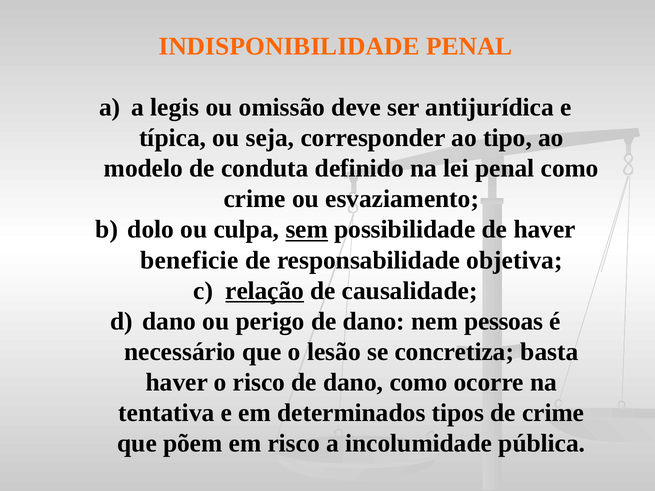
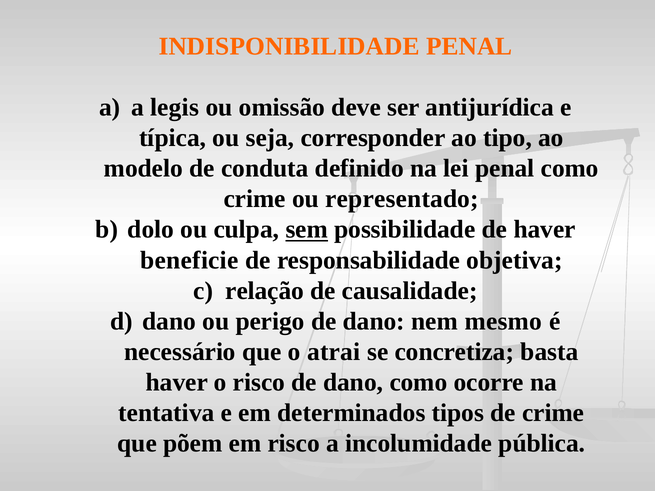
esvaziamento: esvaziamento -> representado
relação underline: present -> none
pessoas: pessoas -> mesmo
lesão: lesão -> atrai
